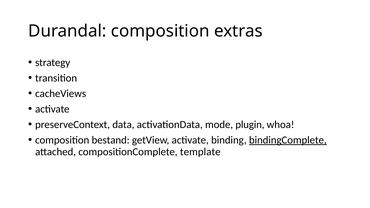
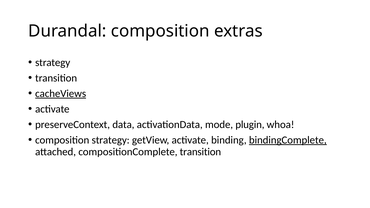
cacheViews underline: none -> present
composition bestand: bestand -> strategy
compositionComplete template: template -> transition
